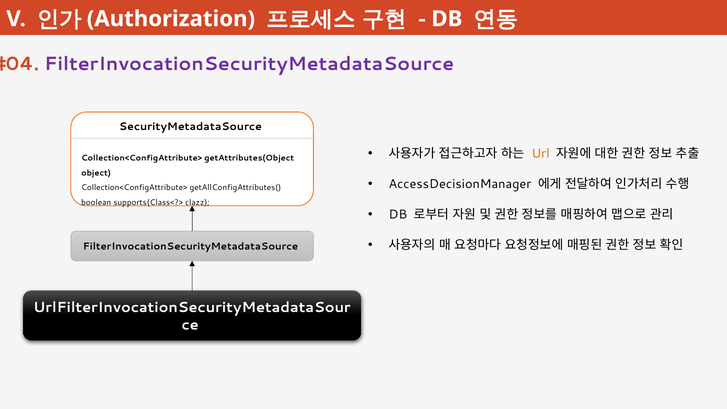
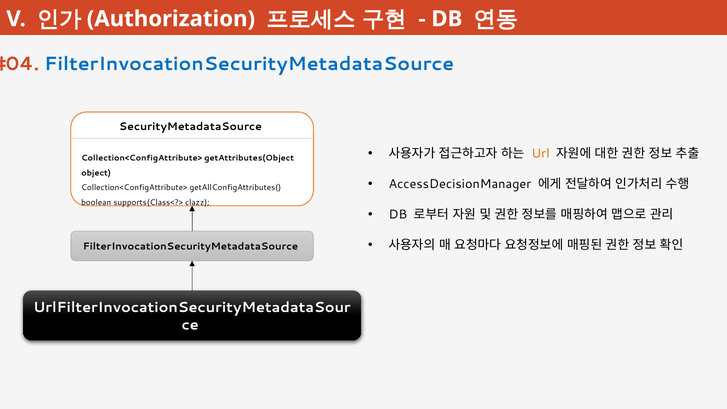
FilterInvocationSecurityMetadataSource at (249, 64) colour: purple -> blue
